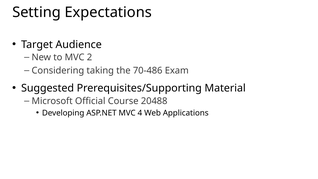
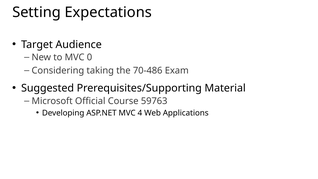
2: 2 -> 0
20488: 20488 -> 59763
